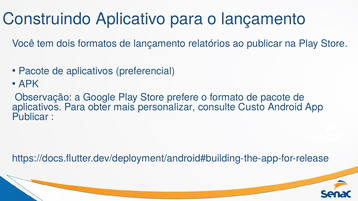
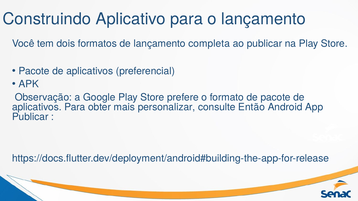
relatórios: relatórios -> completa
Custo: Custo -> Então
